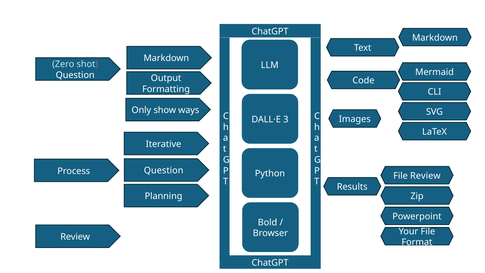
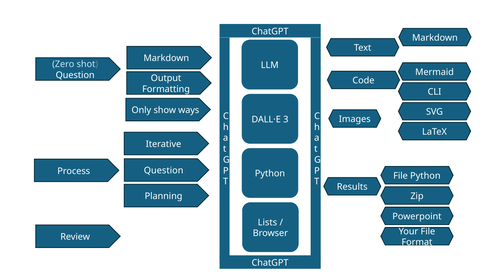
File Review: Review -> Python
Bold: Bold -> Lists
